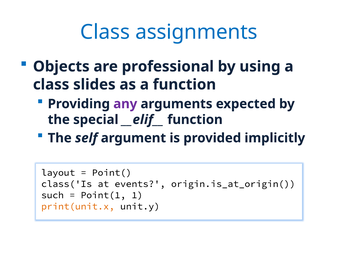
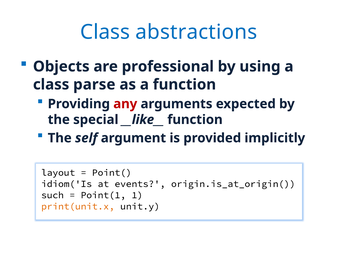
assignments: assignments -> abstractions
slides: slides -> parse
any colour: purple -> red
__elif__: __elif__ -> __like__
class('Is: class('Is -> idiom('Is
